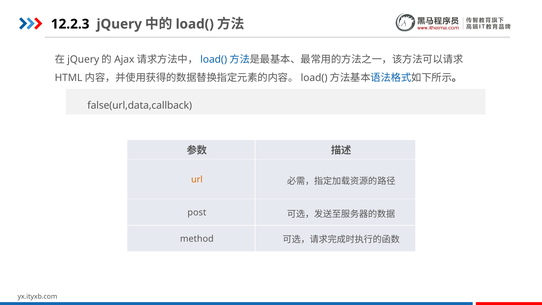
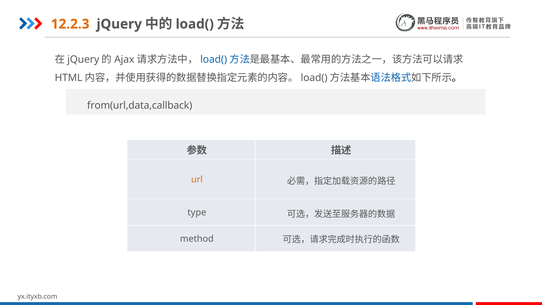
12.2.3 colour: black -> orange
false(url,data,callback: false(url,data,callback -> from(url,data,callback
post: post -> type
